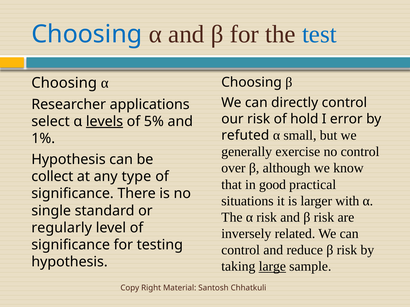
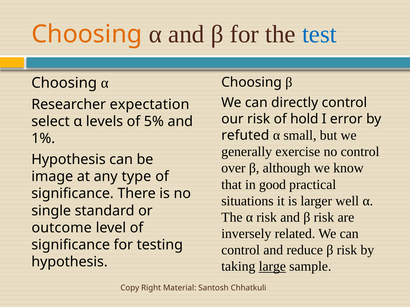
Choosing at (87, 34) colour: blue -> orange
applications: applications -> expectation
levels underline: present -> none
collect: collect -> image
with: with -> well
regularly: regularly -> outcome
